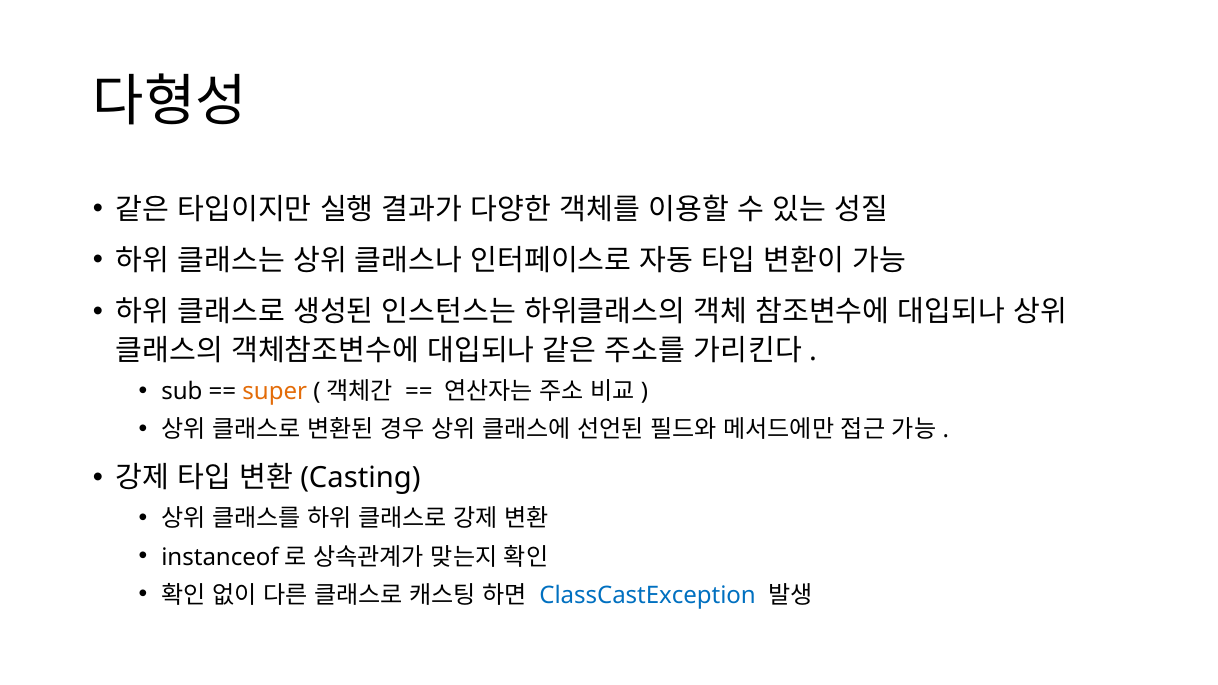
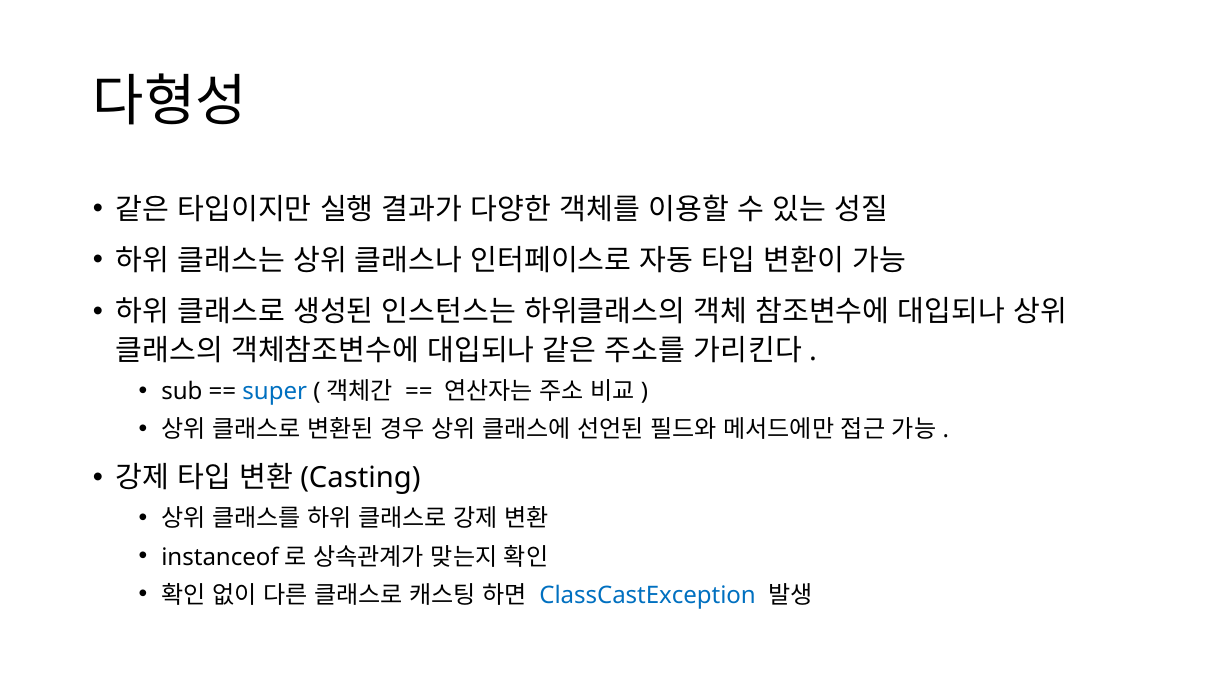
super colour: orange -> blue
